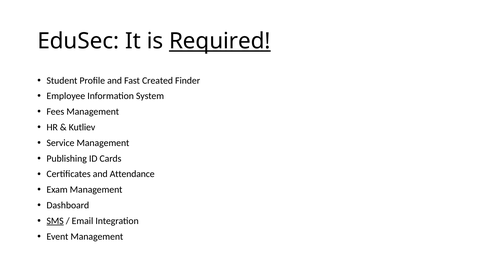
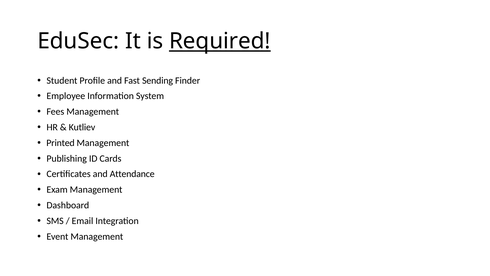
Created: Created -> Sending
Service: Service -> Printed
SMS underline: present -> none
